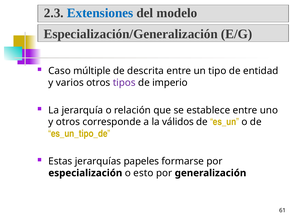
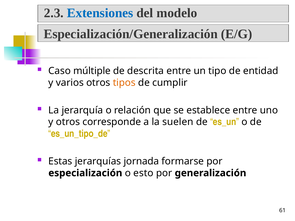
tipos colour: purple -> orange
imperio: imperio -> cumplir
válidos: válidos -> suelen
papeles: papeles -> jornada
